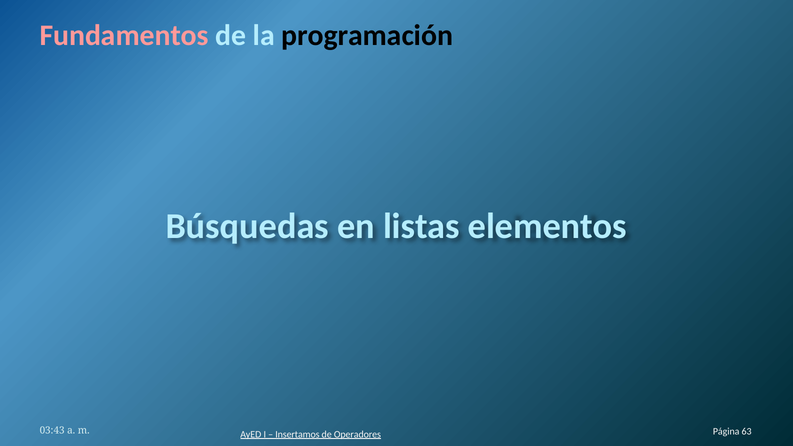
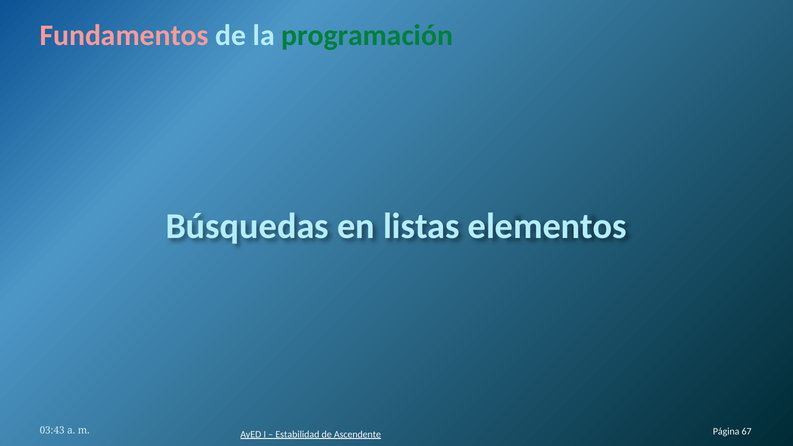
programación colour: black -> green
Insertamos: Insertamos -> Estabilidad
Operadores: Operadores -> Ascendente
63: 63 -> 67
